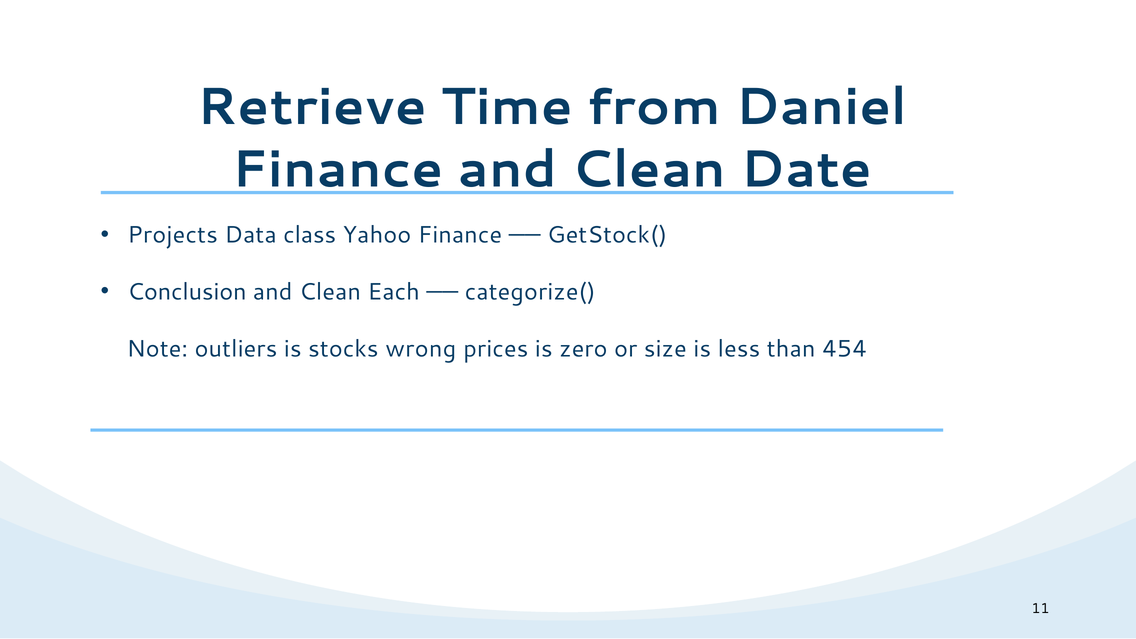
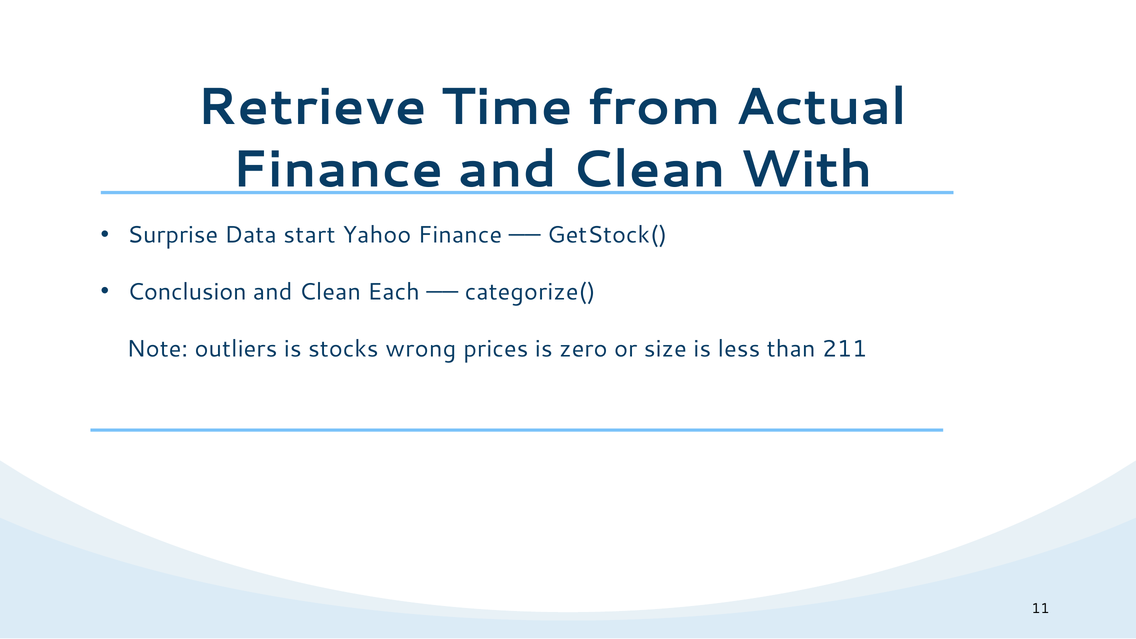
Daniel: Daniel -> Actual
Date: Date -> With
Projects: Projects -> Surprise
class: class -> start
454: 454 -> 211
